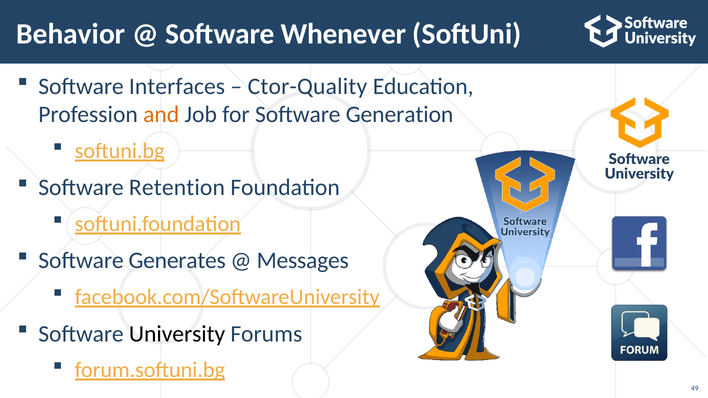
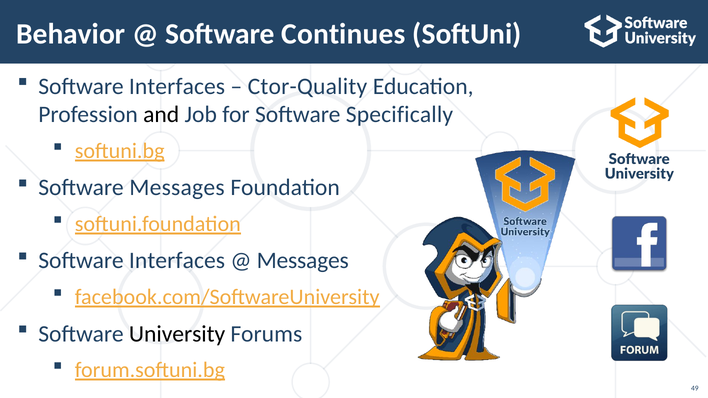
Whenever: Whenever -> Continues
and colour: orange -> black
Generation: Generation -> Specifically
Software Retention: Retention -> Messages
Generates at (177, 261): Generates -> Interfaces
